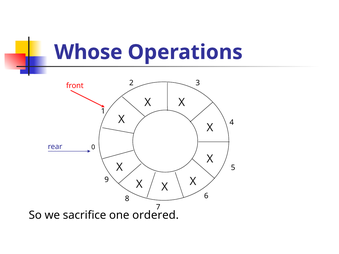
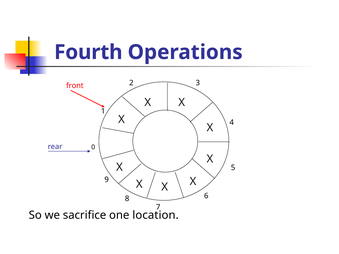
Whose: Whose -> Fourth
ordered: ordered -> location
